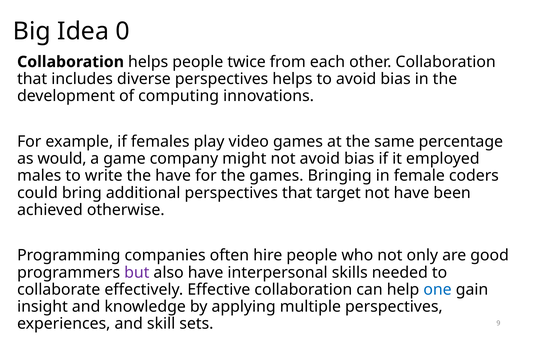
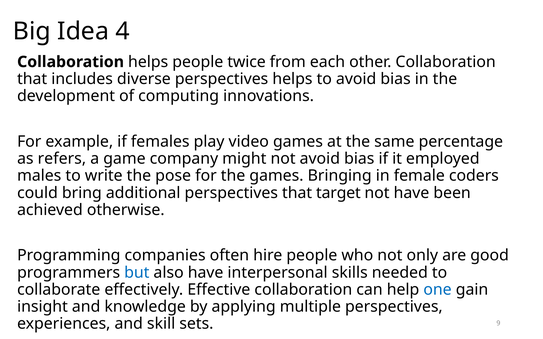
0: 0 -> 4
would: would -> refers
the have: have -> pose
but colour: purple -> blue
